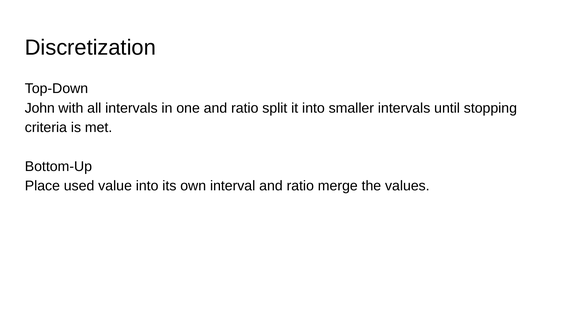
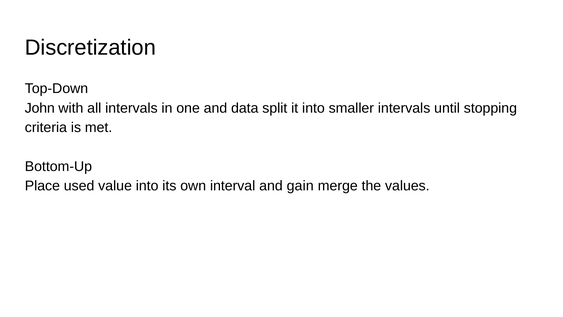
one and ratio: ratio -> data
interval and ratio: ratio -> gain
